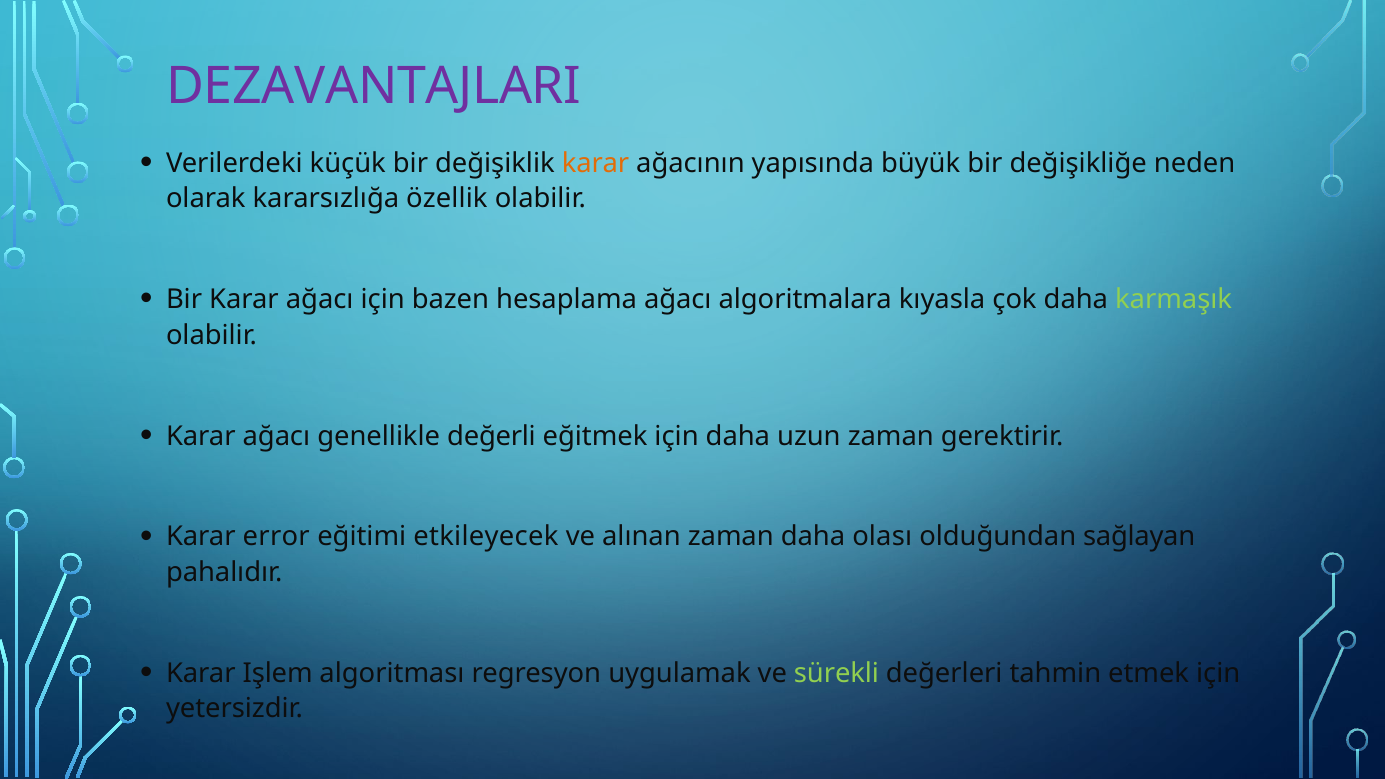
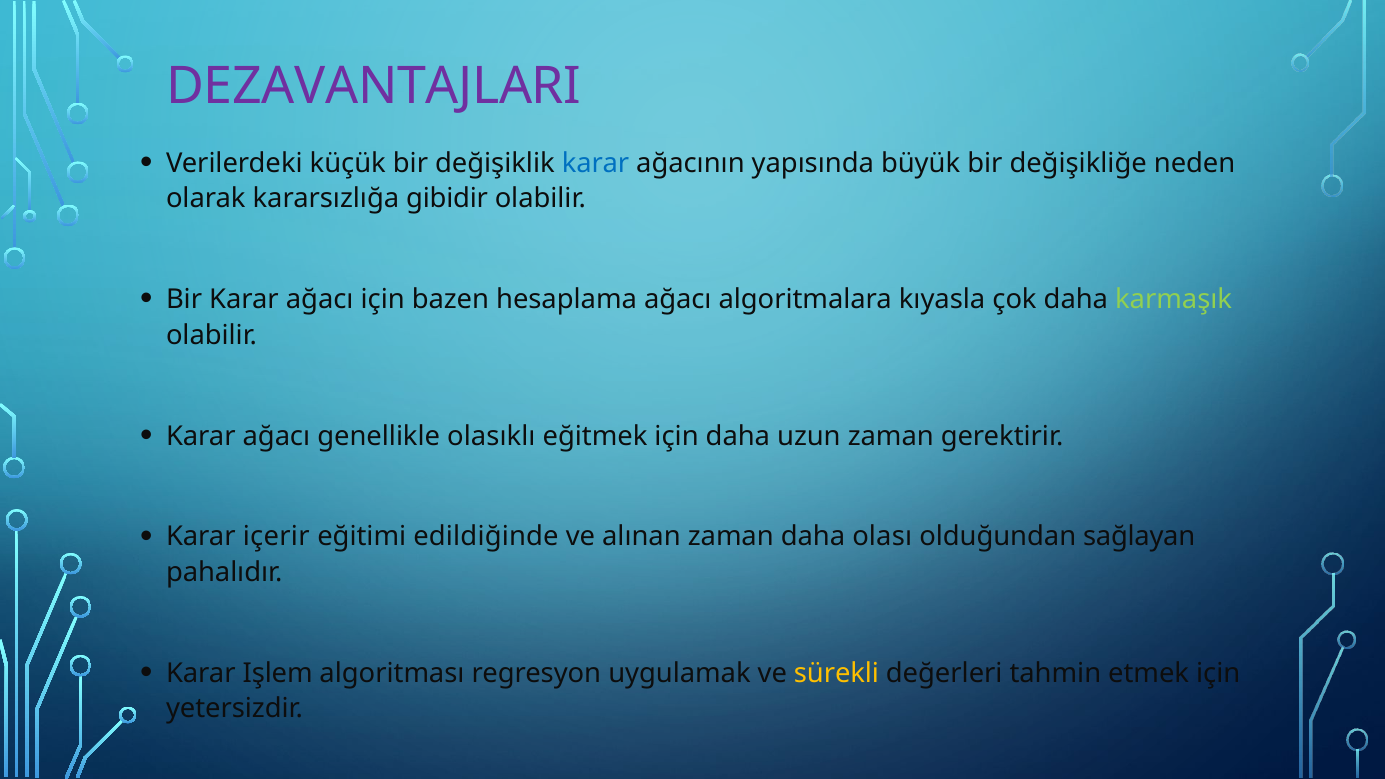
karar at (596, 163) colour: orange -> blue
özellik: özellik -> gibidir
değerli: değerli -> olasıklı
error: error -> içerir
etkileyecek: etkileyecek -> edildiğinde
sürekli colour: light green -> yellow
